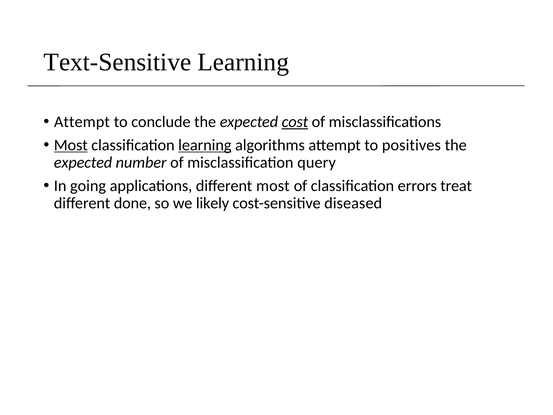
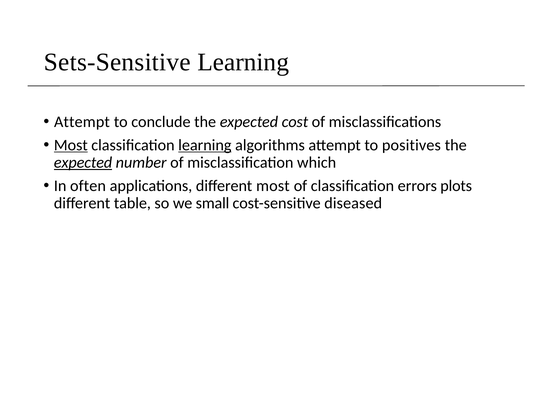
Text-Sensitive: Text-Sensitive -> Sets-Sensitive
cost underline: present -> none
expected at (83, 162) underline: none -> present
query: query -> which
going: going -> often
treat: treat -> plots
done: done -> table
likely: likely -> small
